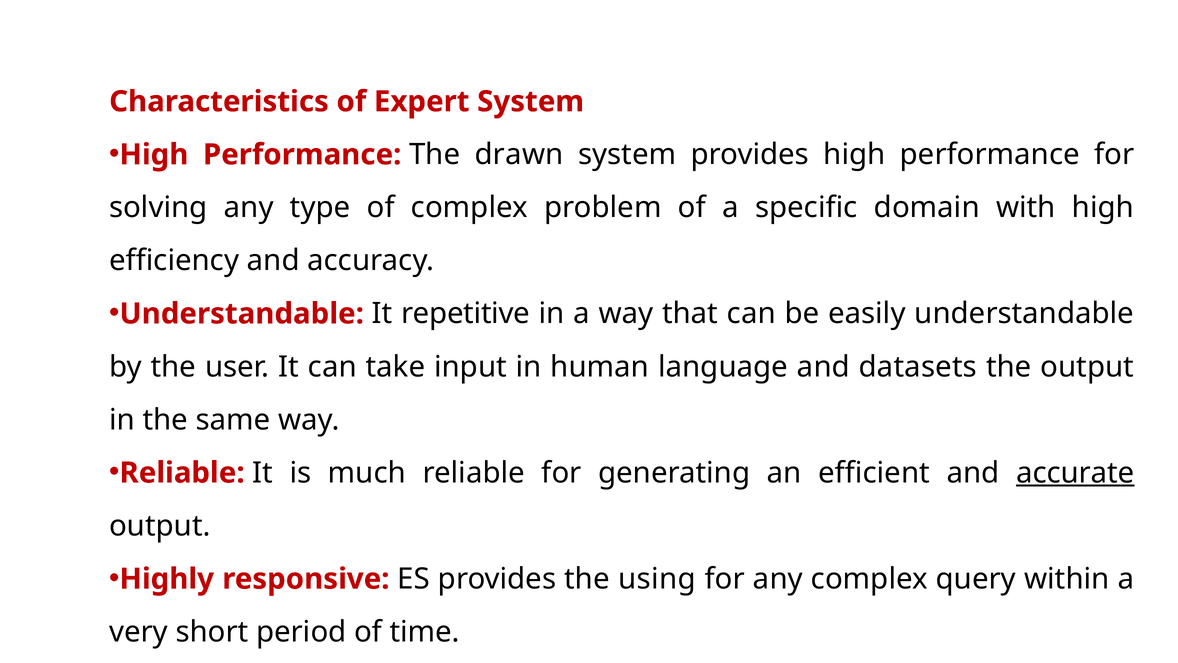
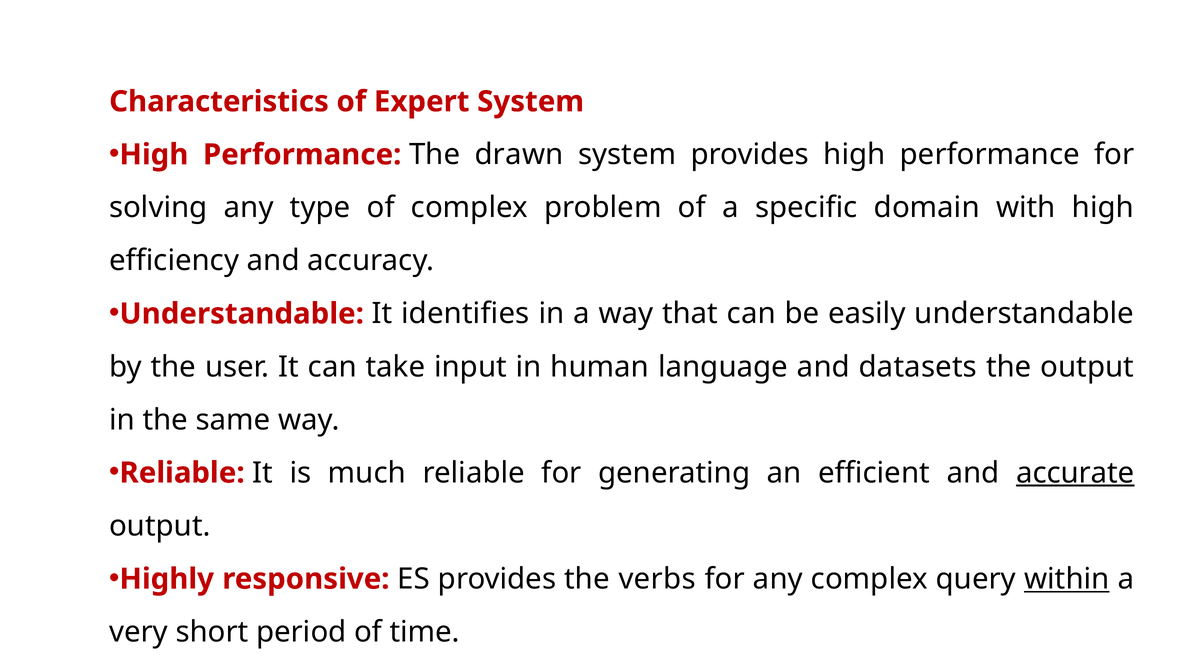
repetitive: repetitive -> identifies
using: using -> verbs
within underline: none -> present
